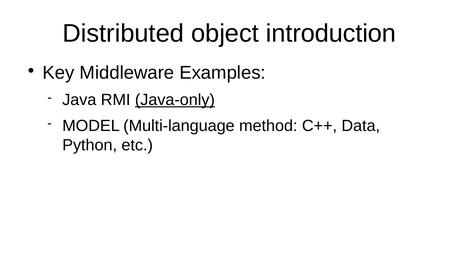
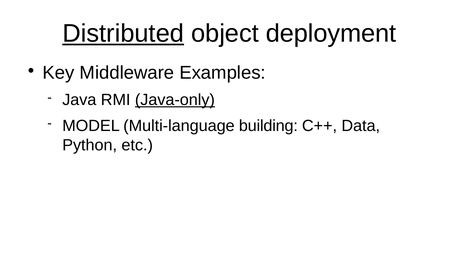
Distributed underline: none -> present
introduction: introduction -> deployment
method: method -> building
